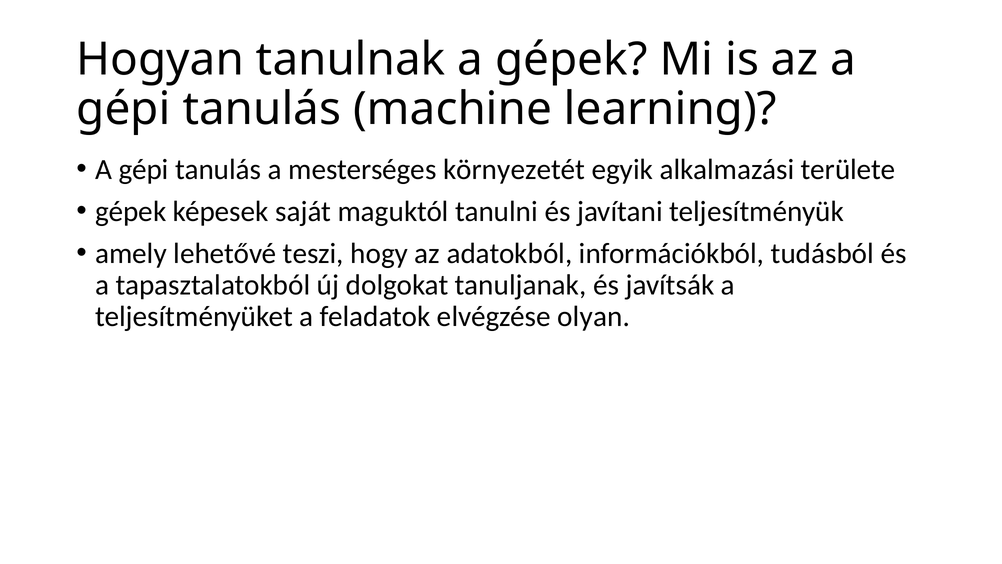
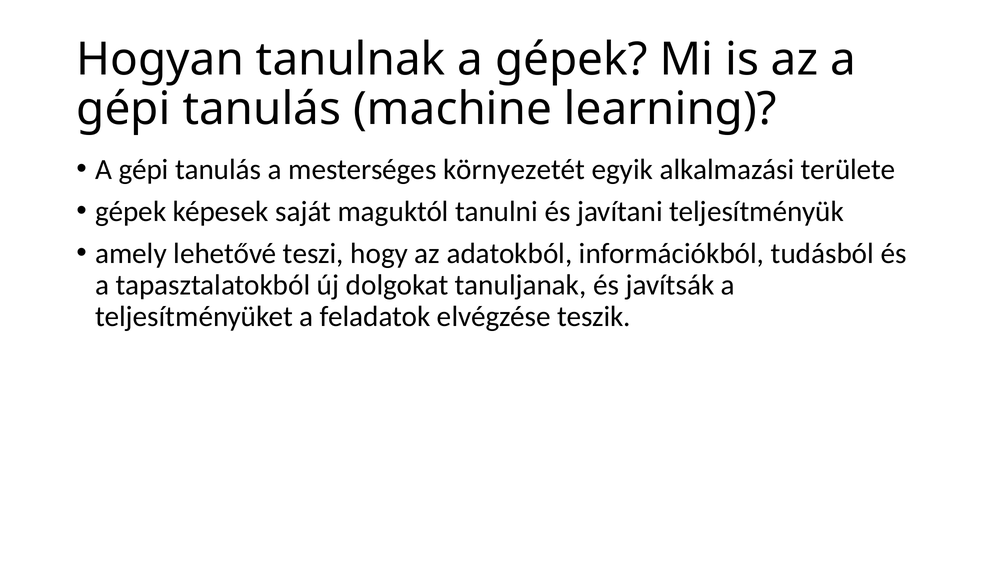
olyan: olyan -> teszik
